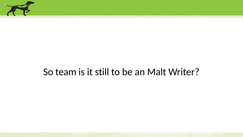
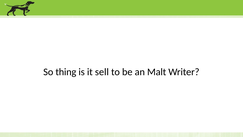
team: team -> thing
still: still -> sell
